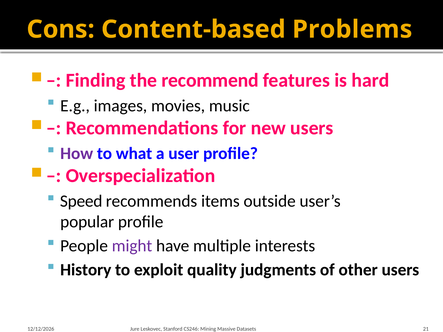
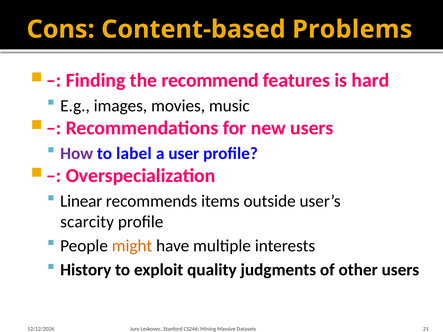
what: what -> label
Speed: Speed -> Linear
popular: popular -> scarcity
might colour: purple -> orange
